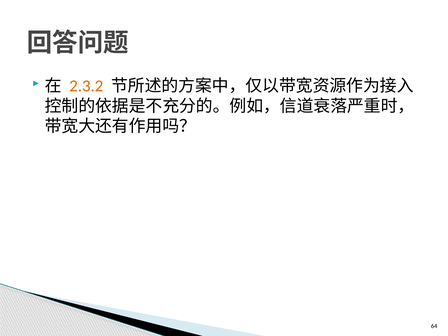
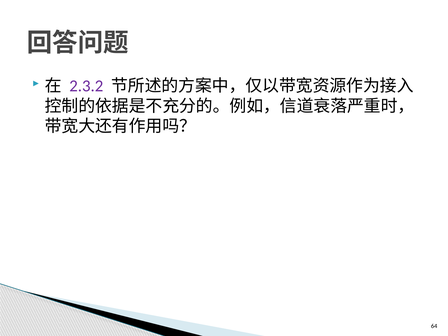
2.3.2 colour: orange -> purple
